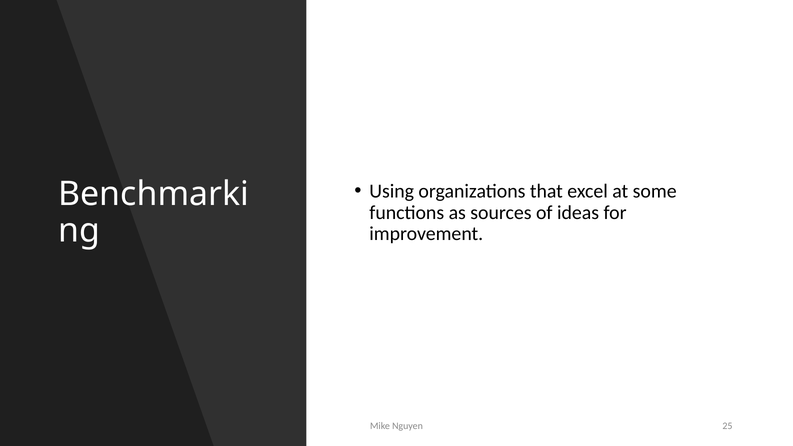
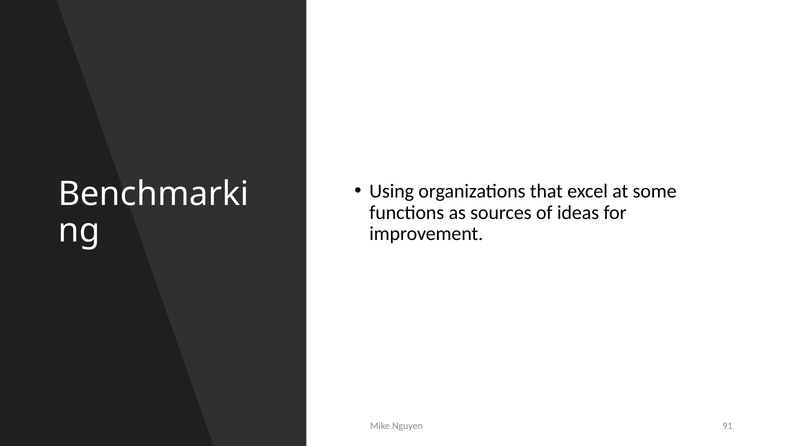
25: 25 -> 91
